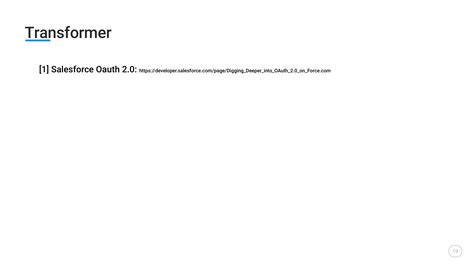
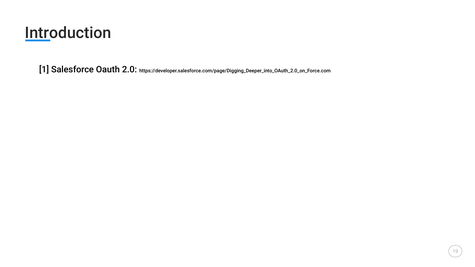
Transformer: Transformer -> Introduction
